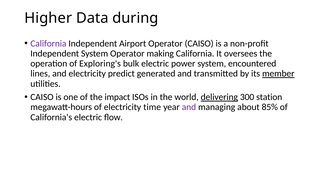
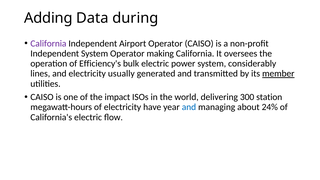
Higher: Higher -> Adding
Exploring's: Exploring's -> Efficiency's
encountered: encountered -> considerably
predict: predict -> usually
delivering underline: present -> none
time: time -> have
and at (189, 107) colour: purple -> blue
85%: 85% -> 24%
